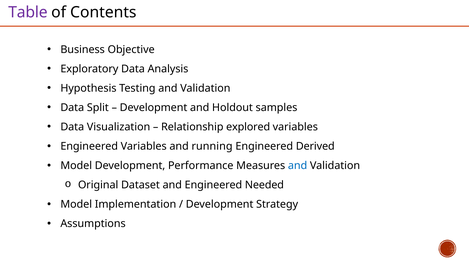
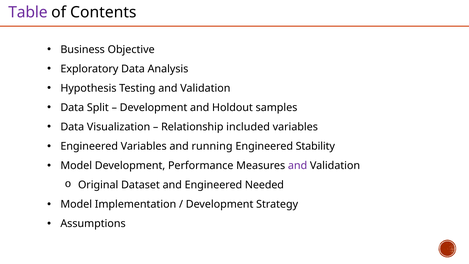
explored: explored -> included
Derived: Derived -> Stability
and at (298, 166) colour: blue -> purple
